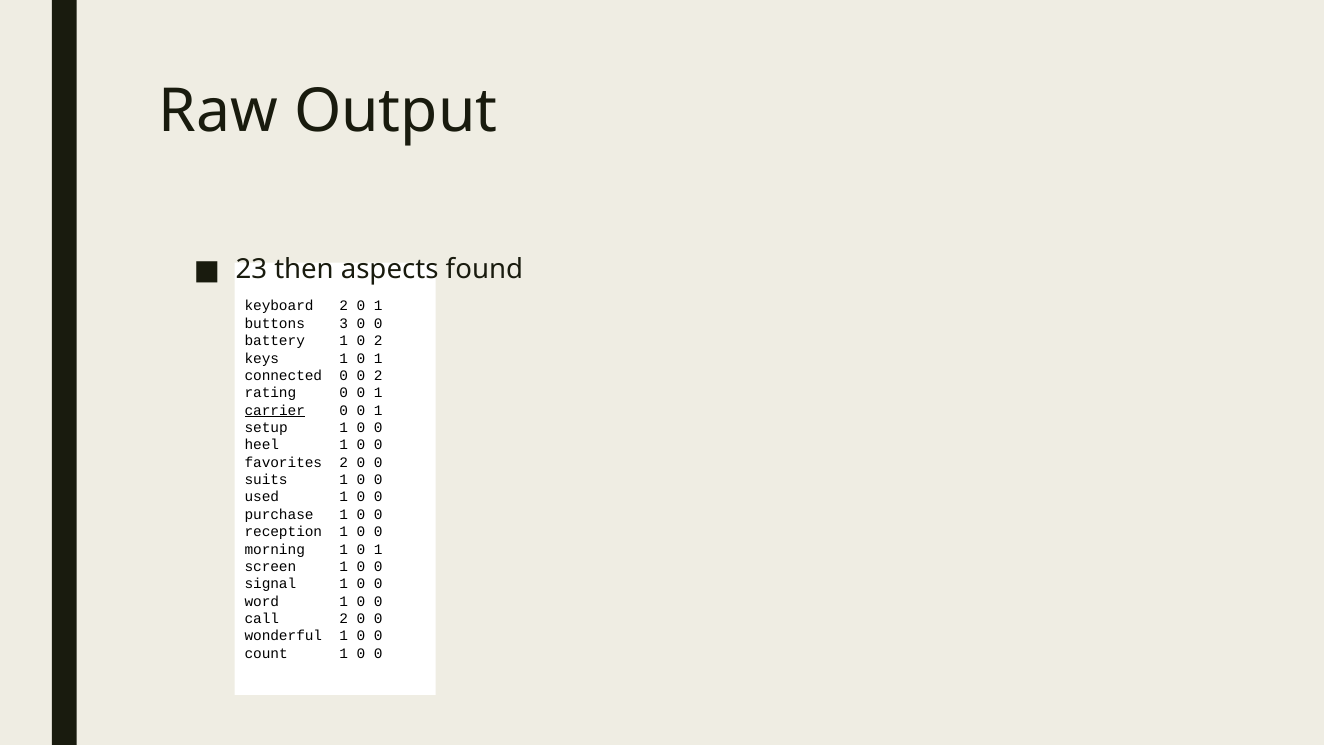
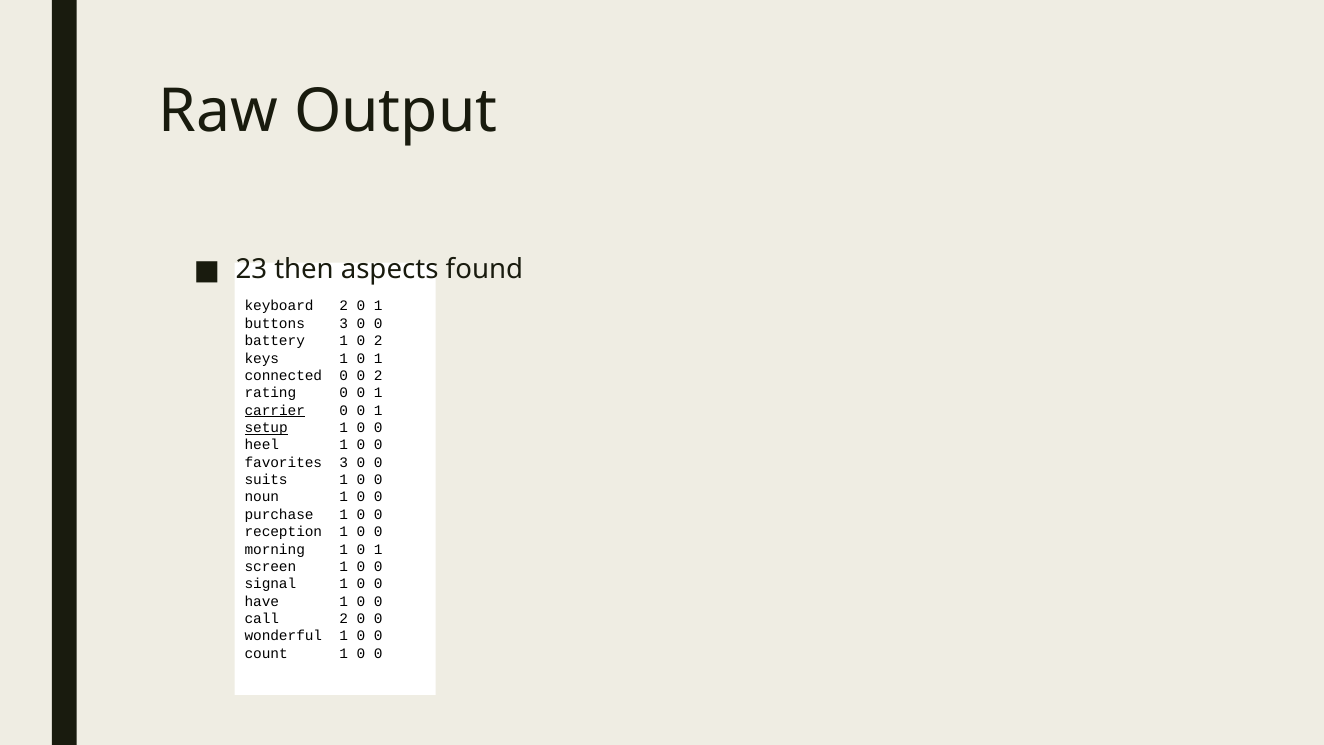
setup underline: none -> present
favorites 2: 2 -> 3
used: used -> noun
word: word -> have
